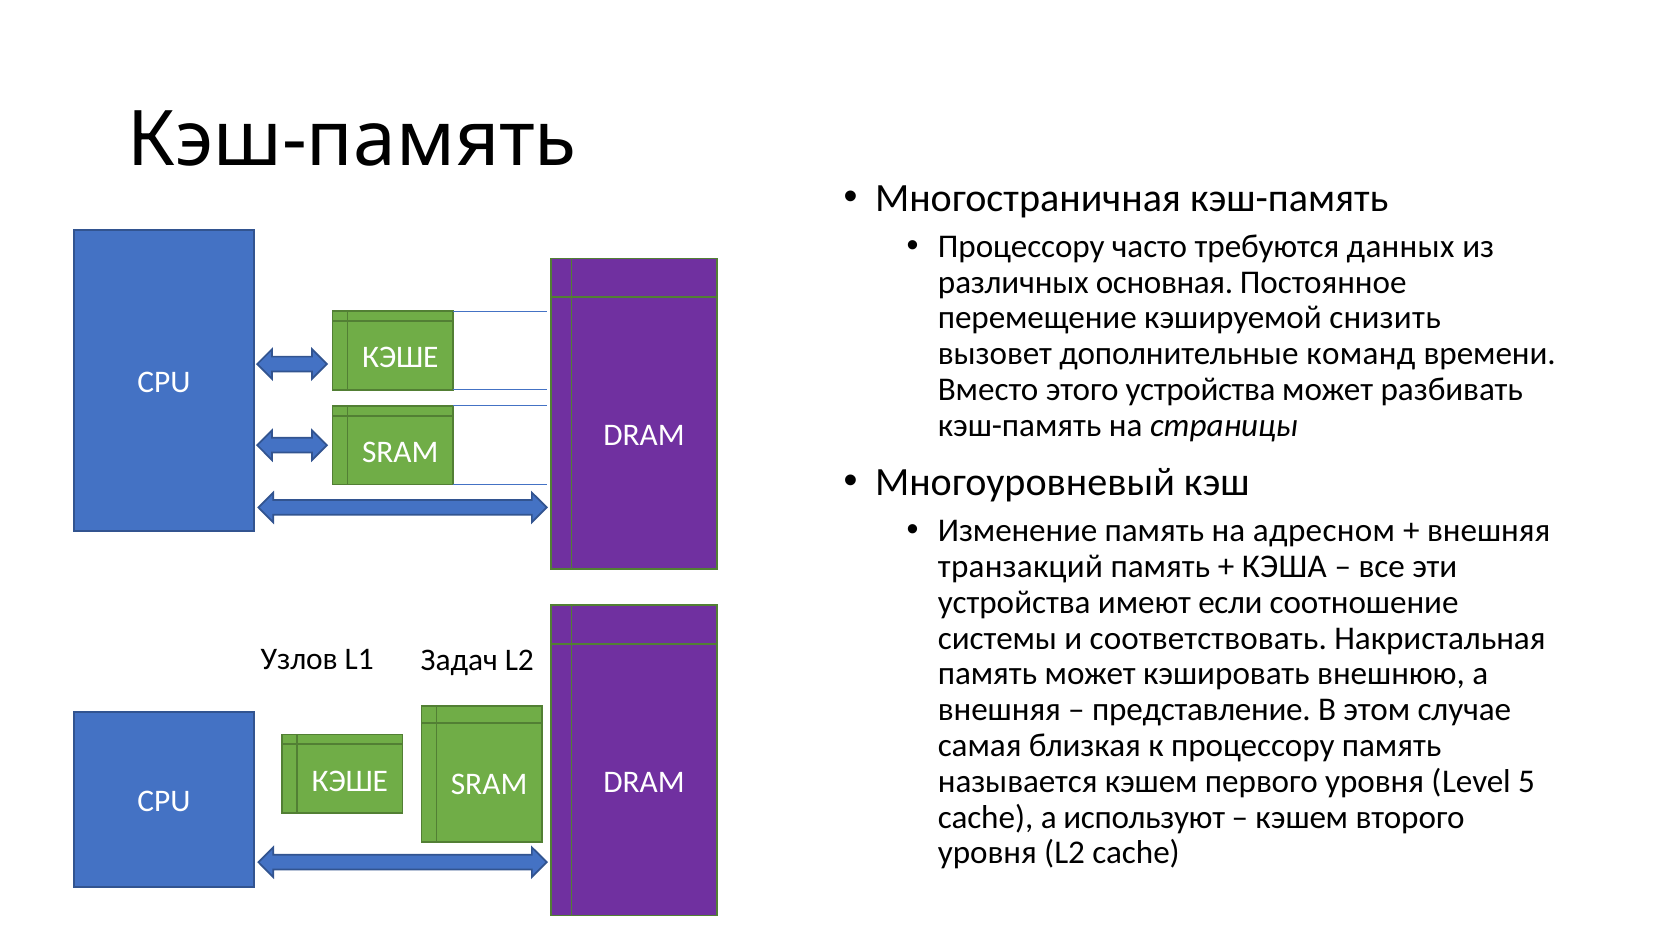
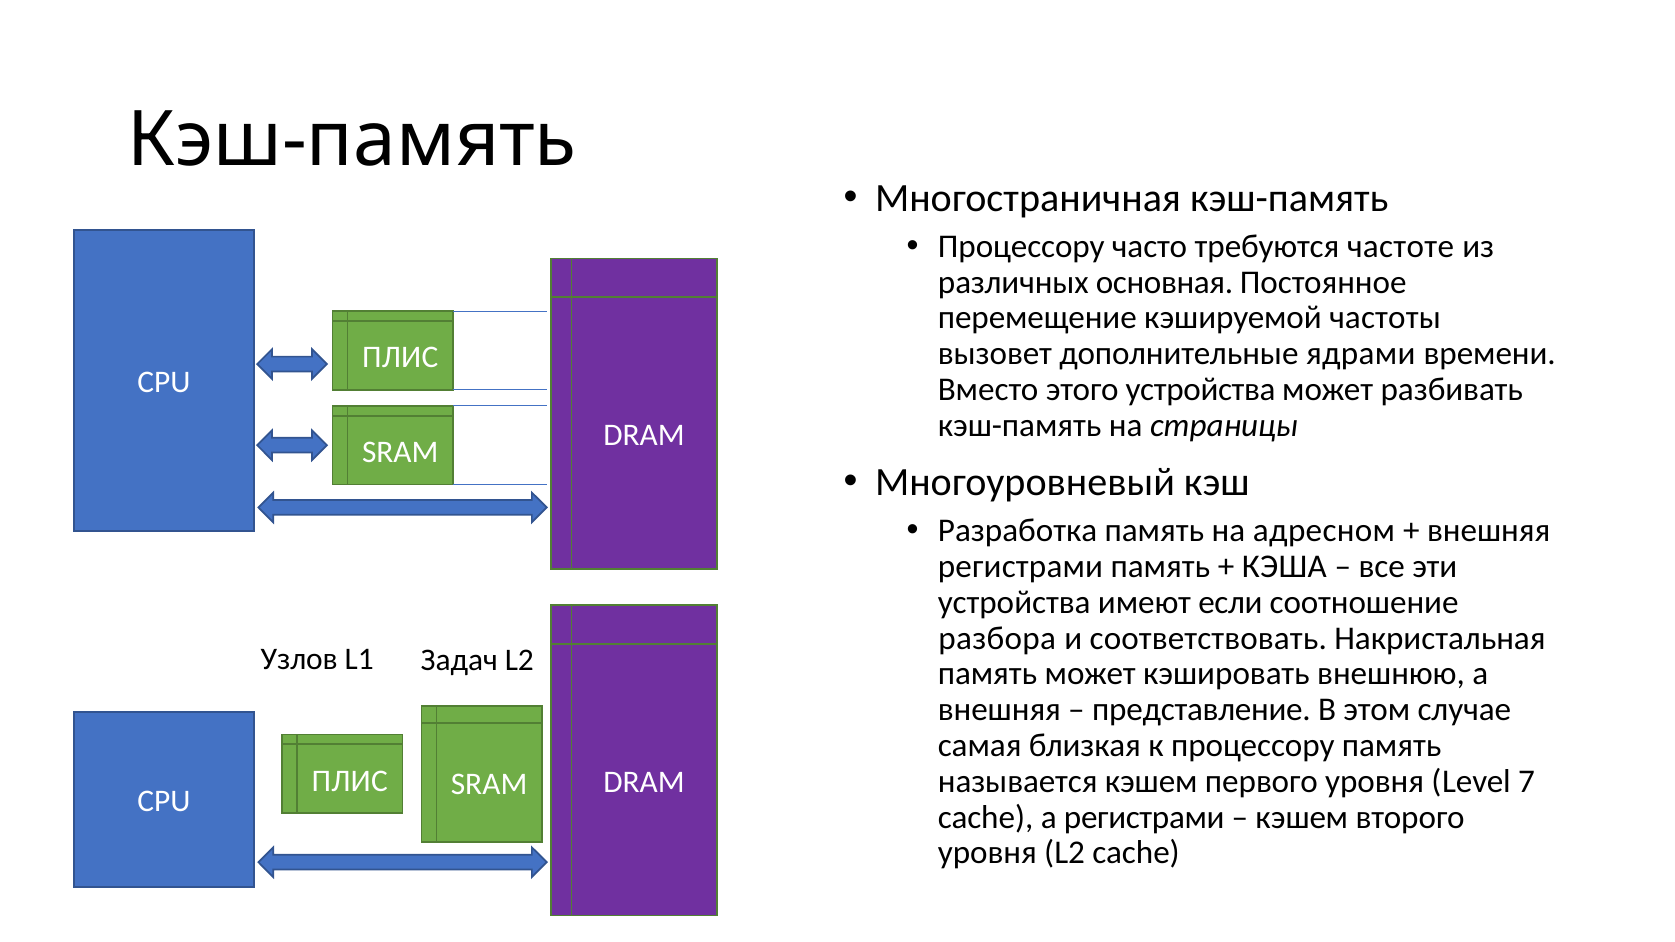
данных: данных -> частоте
снизить: снизить -> частоты
команд: команд -> ядрами
КЭШЕ at (400, 358): КЭШЕ -> ПЛИС
Изменение: Изменение -> Разработка
транзакций at (1020, 567): транзакций -> регистрами
системы: системы -> разбора
5: 5 -> 7
КЭШЕ at (350, 781): КЭШЕ -> ПЛИС
а используют: используют -> регистрами
